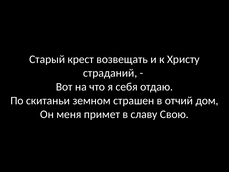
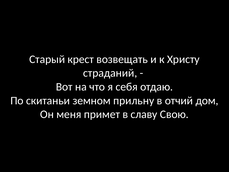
страшен: страшен -> прильну
